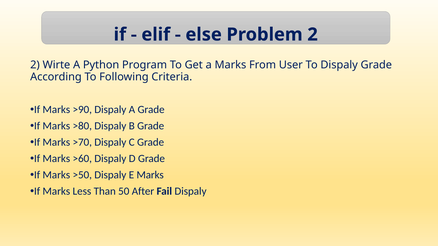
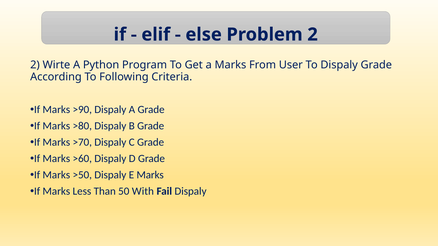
After: After -> With
